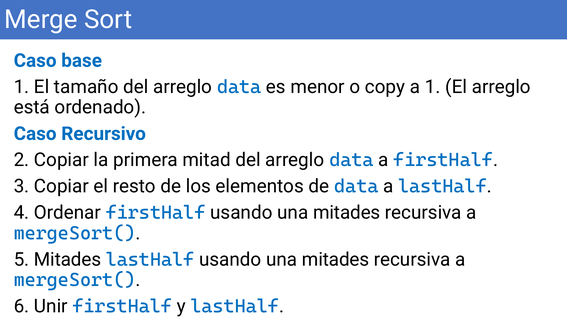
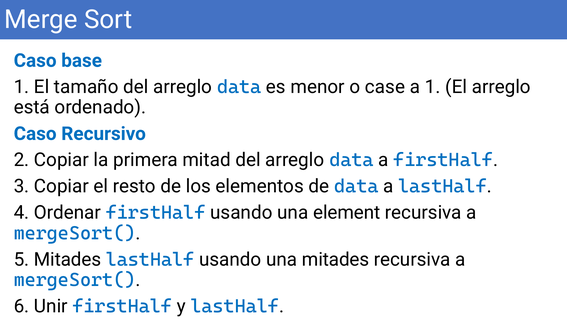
copy: copy -> case
firstHalf usando una mitades: mitades -> element
